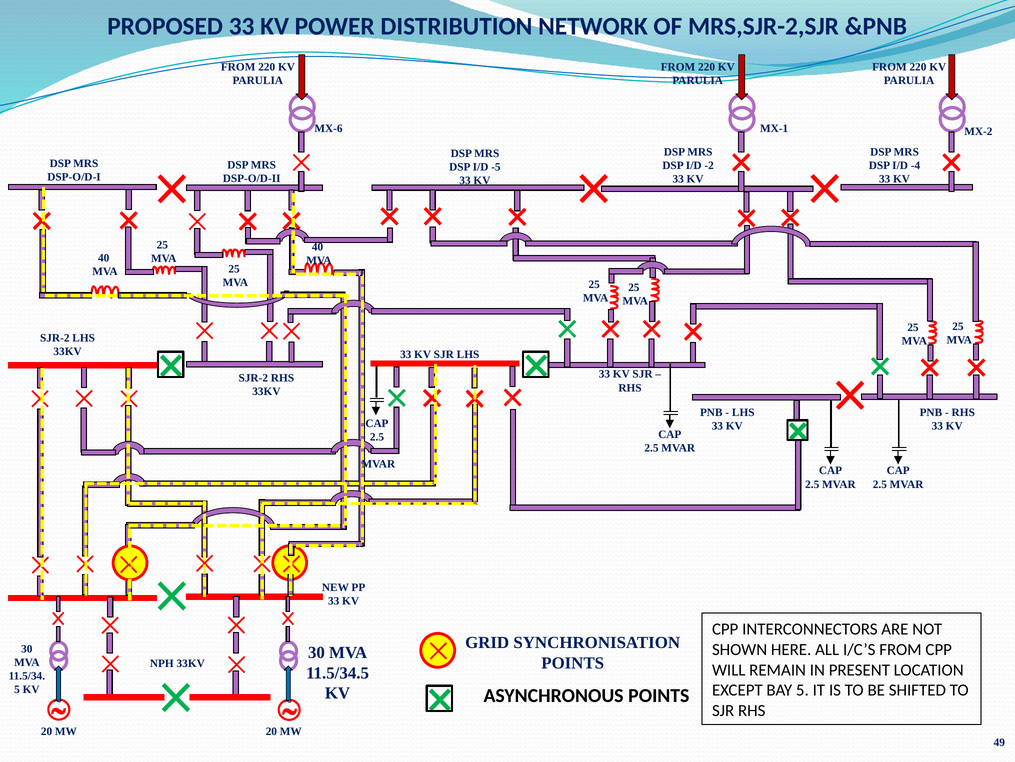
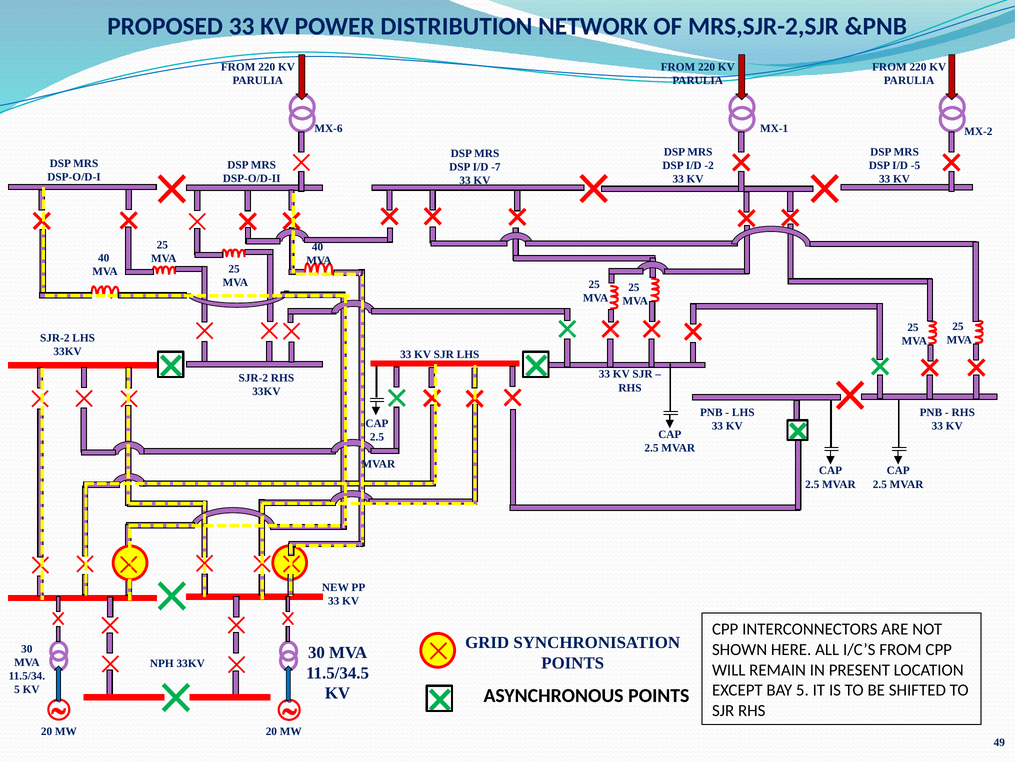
-4: -4 -> -5
-5: -5 -> -7
